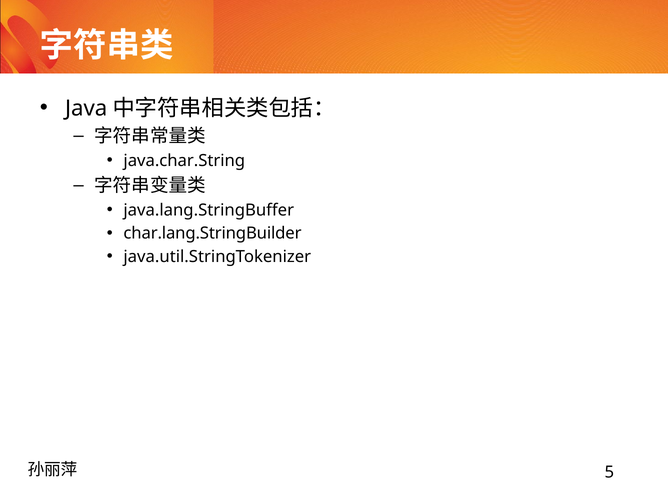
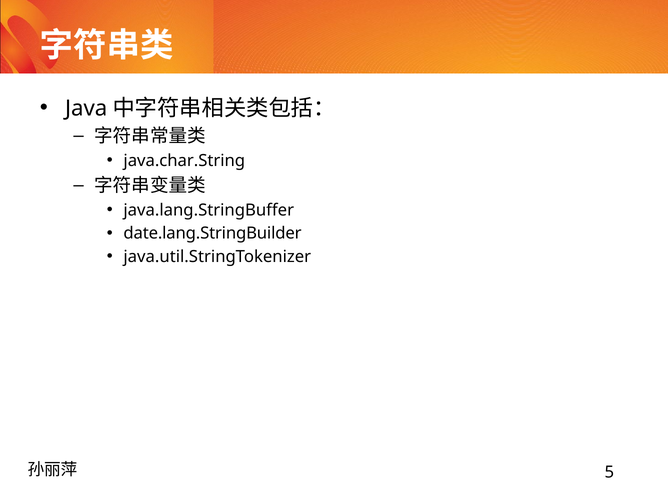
char.lang.StringBuilder: char.lang.StringBuilder -> date.lang.StringBuilder
